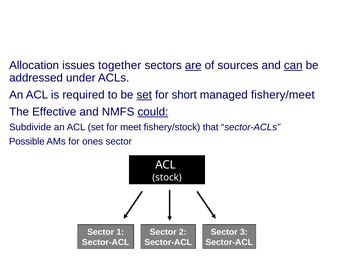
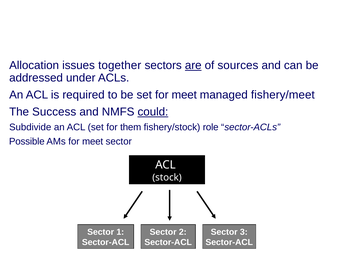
can underline: present -> none
set at (144, 95) underline: present -> none
short at (184, 95): short -> meet
Effective: Effective -> Success
meet: meet -> them
that: that -> role
AMs for ones: ones -> meet
